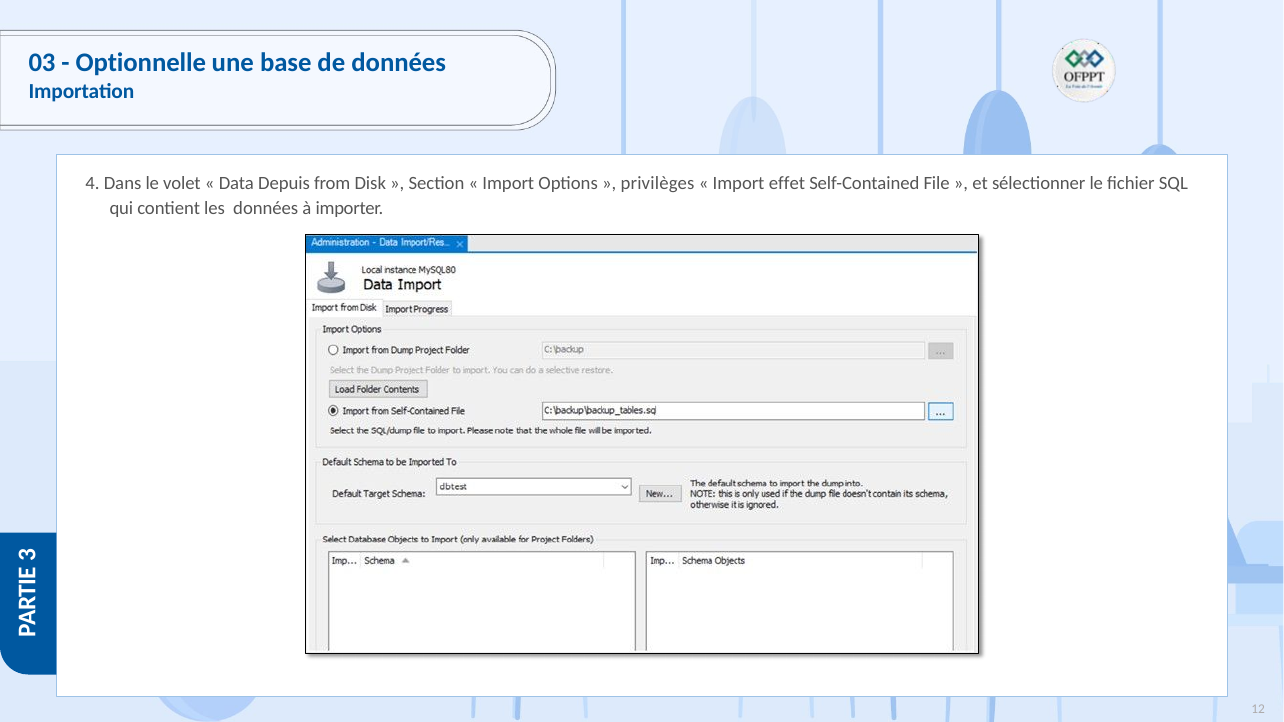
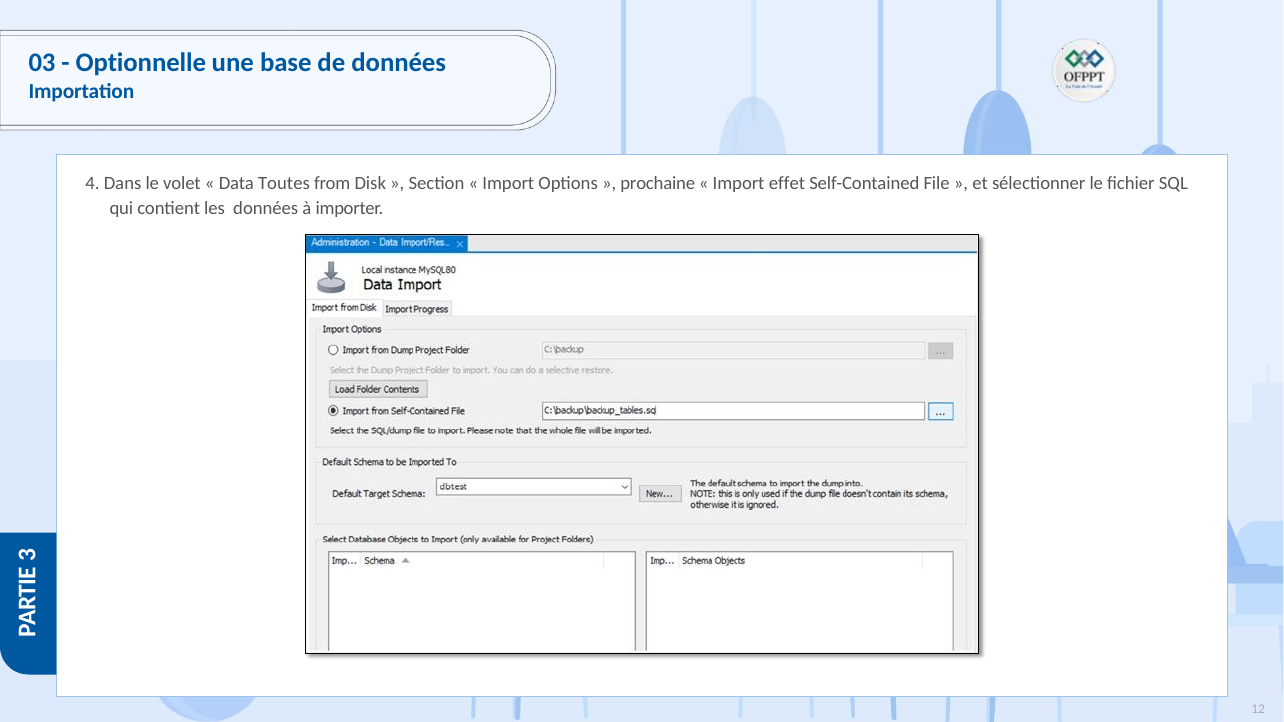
Depuis: Depuis -> Toutes
privilèges: privilèges -> prochaine
